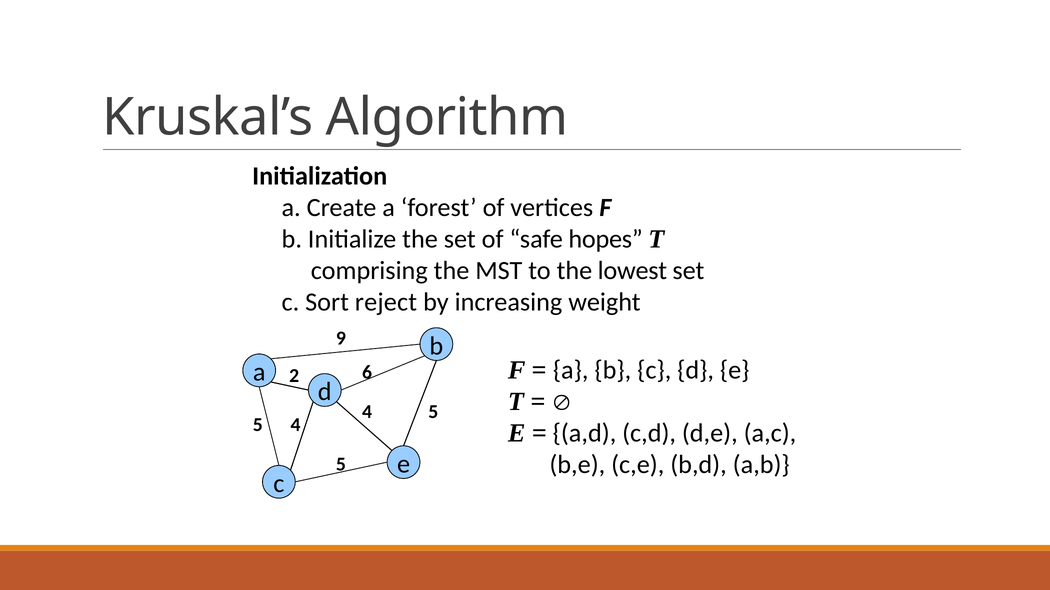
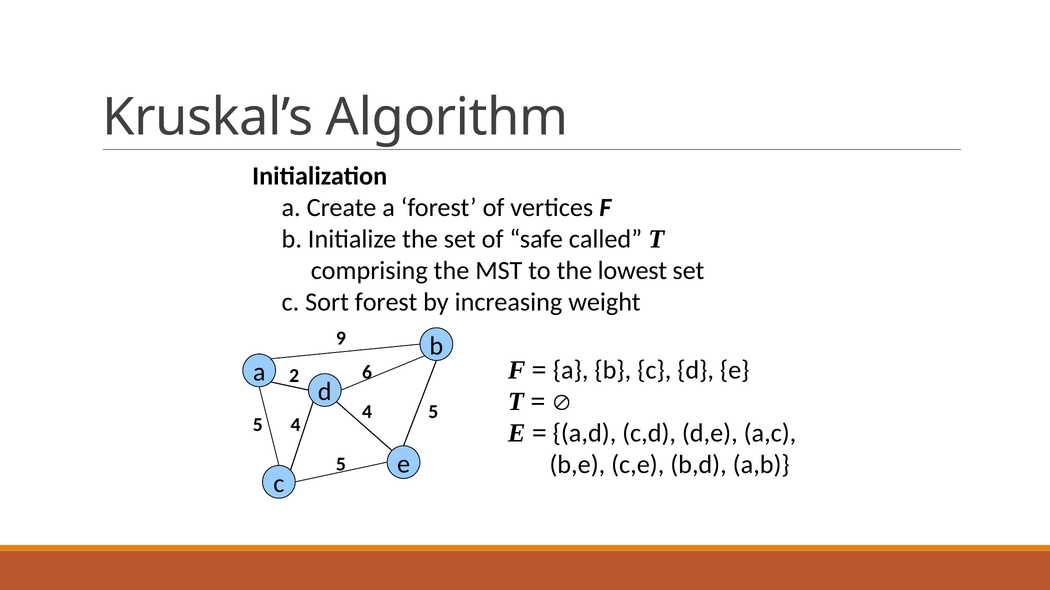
hopes: hopes -> called
Sort reject: reject -> forest
